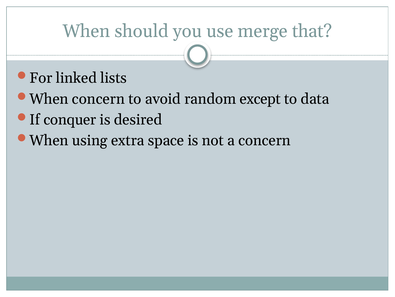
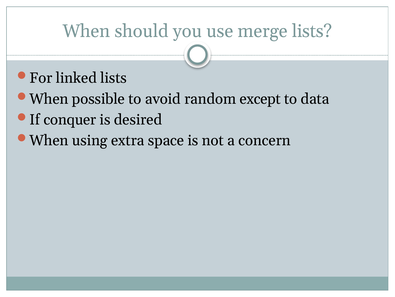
merge that: that -> lists
When concern: concern -> possible
